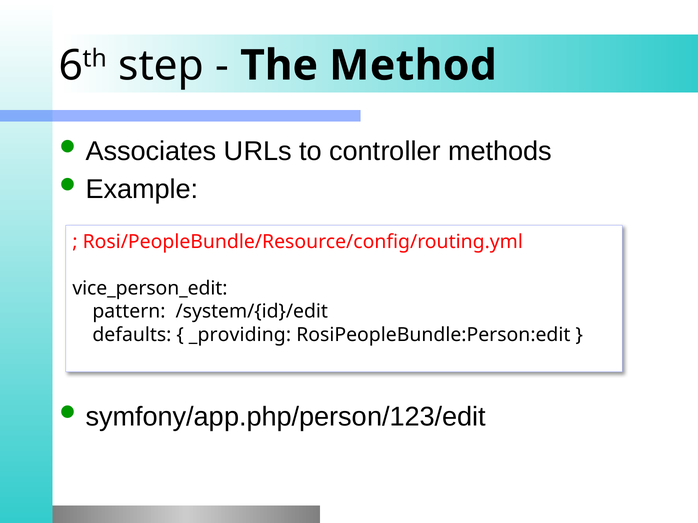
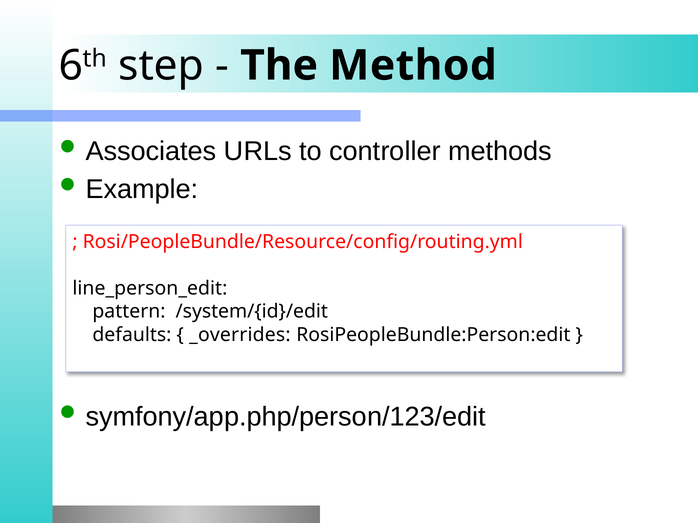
vice_person_edit: vice_person_edit -> line_person_edit
_providing: _providing -> _overrides
